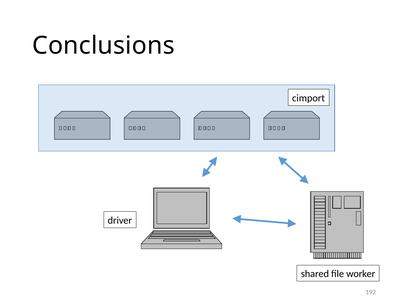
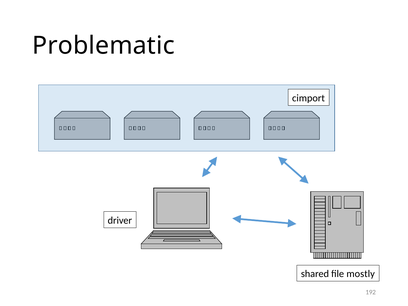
Conclusions: Conclusions -> Problematic
worker: worker -> mostly
